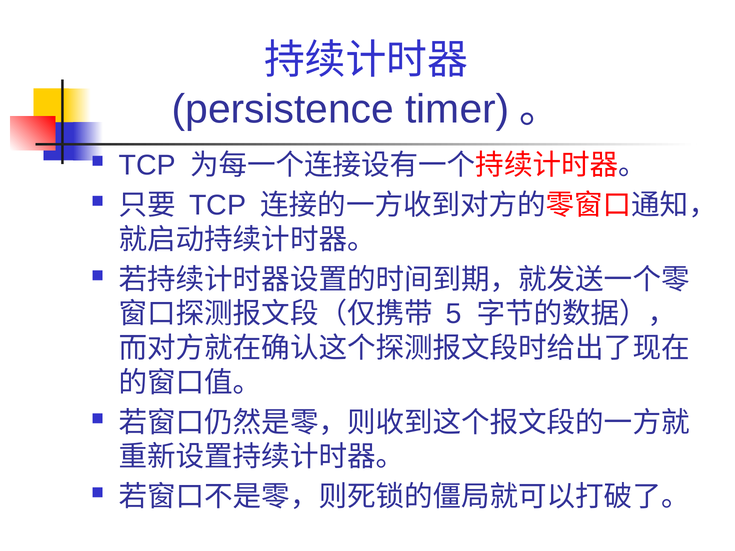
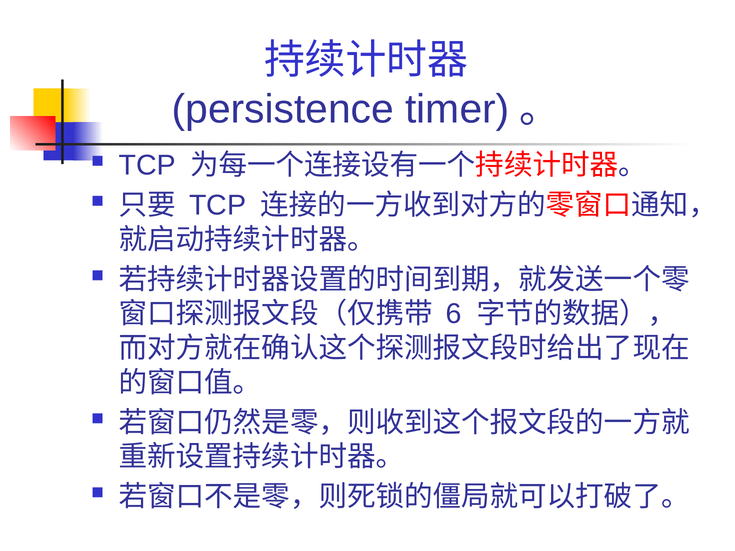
5: 5 -> 6
